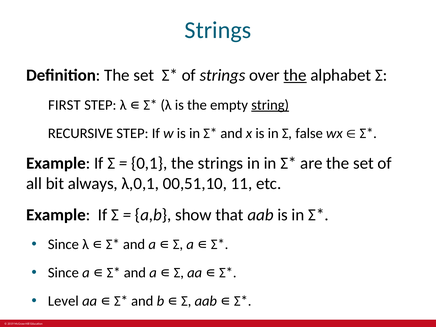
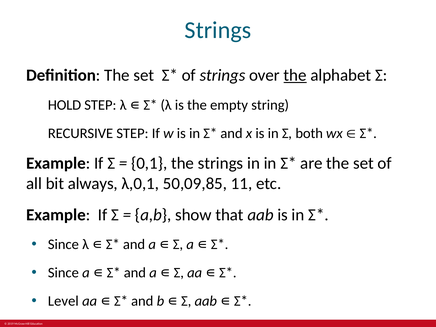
FIRST: FIRST -> HOLD
string underline: present -> none
false: false -> both
00,51,10: 00,51,10 -> 50,09,85
